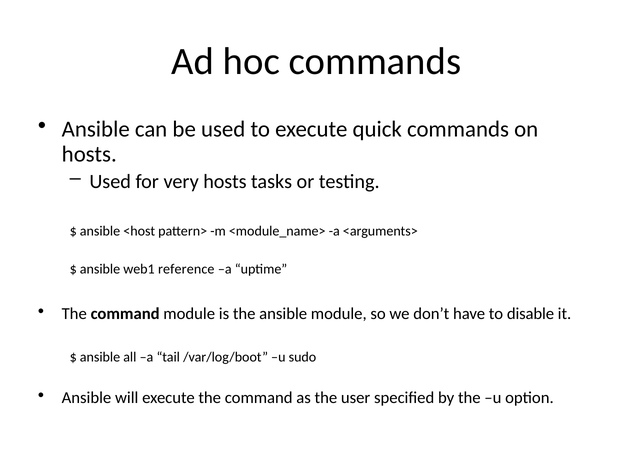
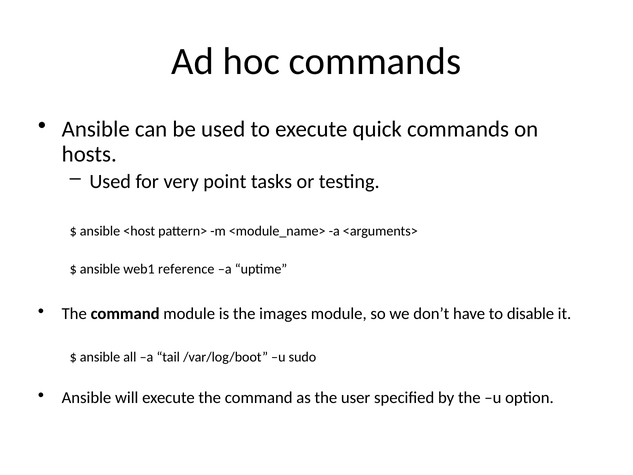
very hosts: hosts -> point
the ansible: ansible -> images
